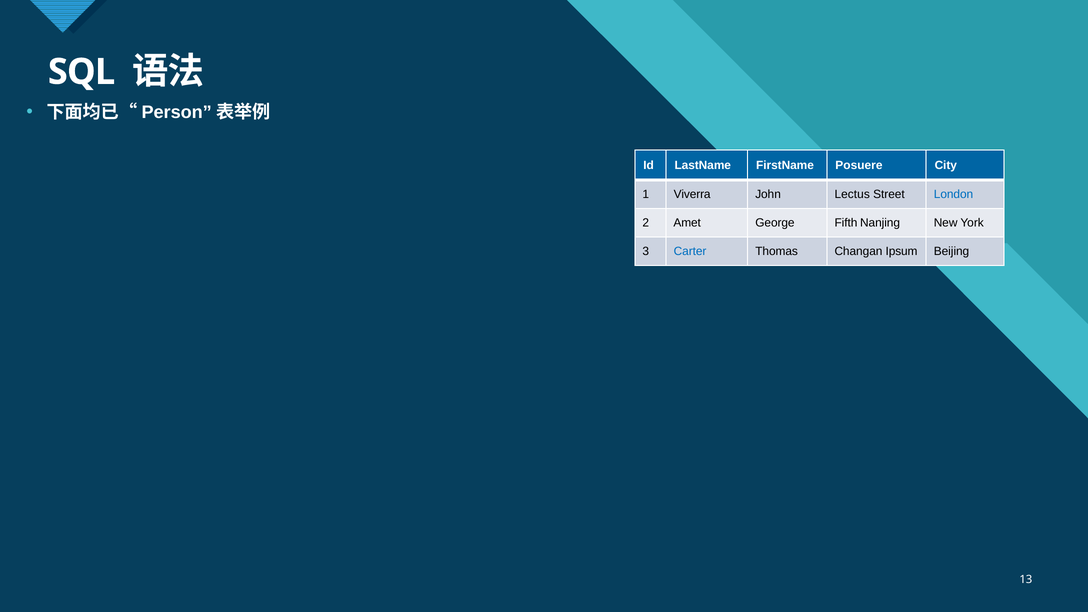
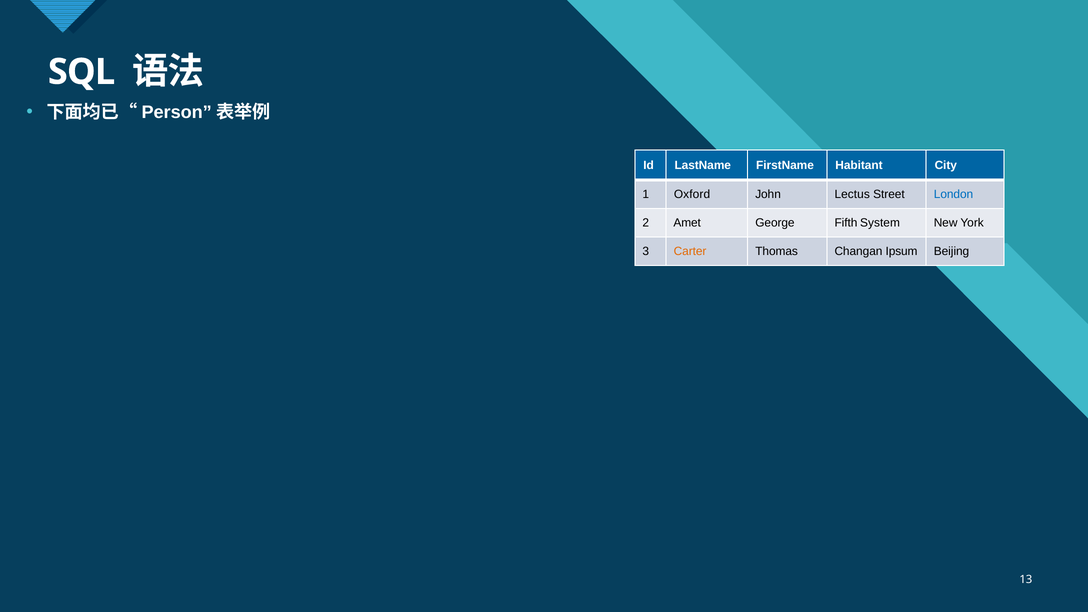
Posuere: Posuere -> Habitant
Viverra: Viverra -> Oxford
Nanjing: Nanjing -> System
Carter colour: blue -> orange
